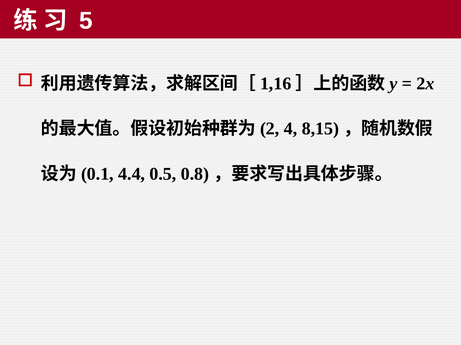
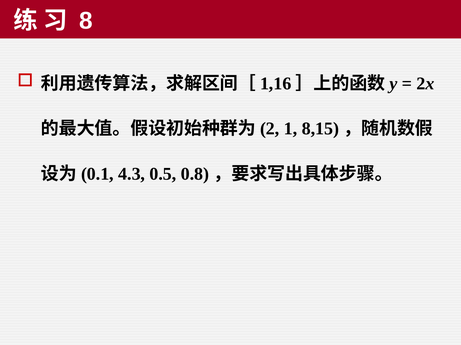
5: 5 -> 8
4: 4 -> 1
4.4: 4.4 -> 4.3
